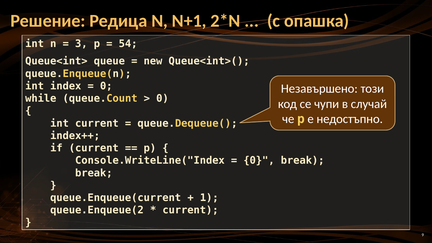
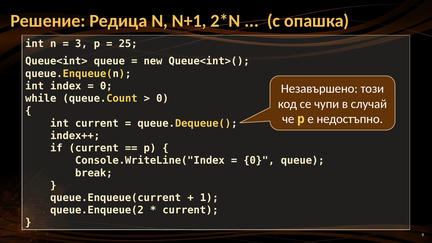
54: 54 -> 25
0 break: break -> queue
